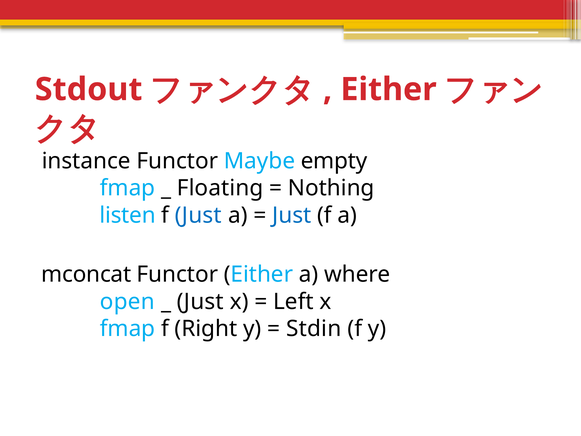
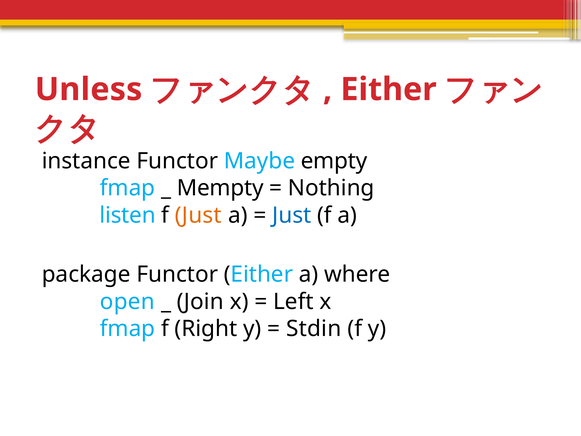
Stdout: Stdout -> Unless
Floating: Floating -> Mempty
Just at (198, 215) colour: blue -> orange
mconcat: mconcat -> package
Just at (200, 301): Just -> Join
